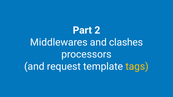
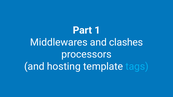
2: 2 -> 1
request: request -> hosting
tags colour: yellow -> light blue
